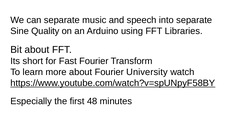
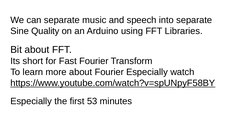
Fourier University: University -> Especially
48: 48 -> 53
